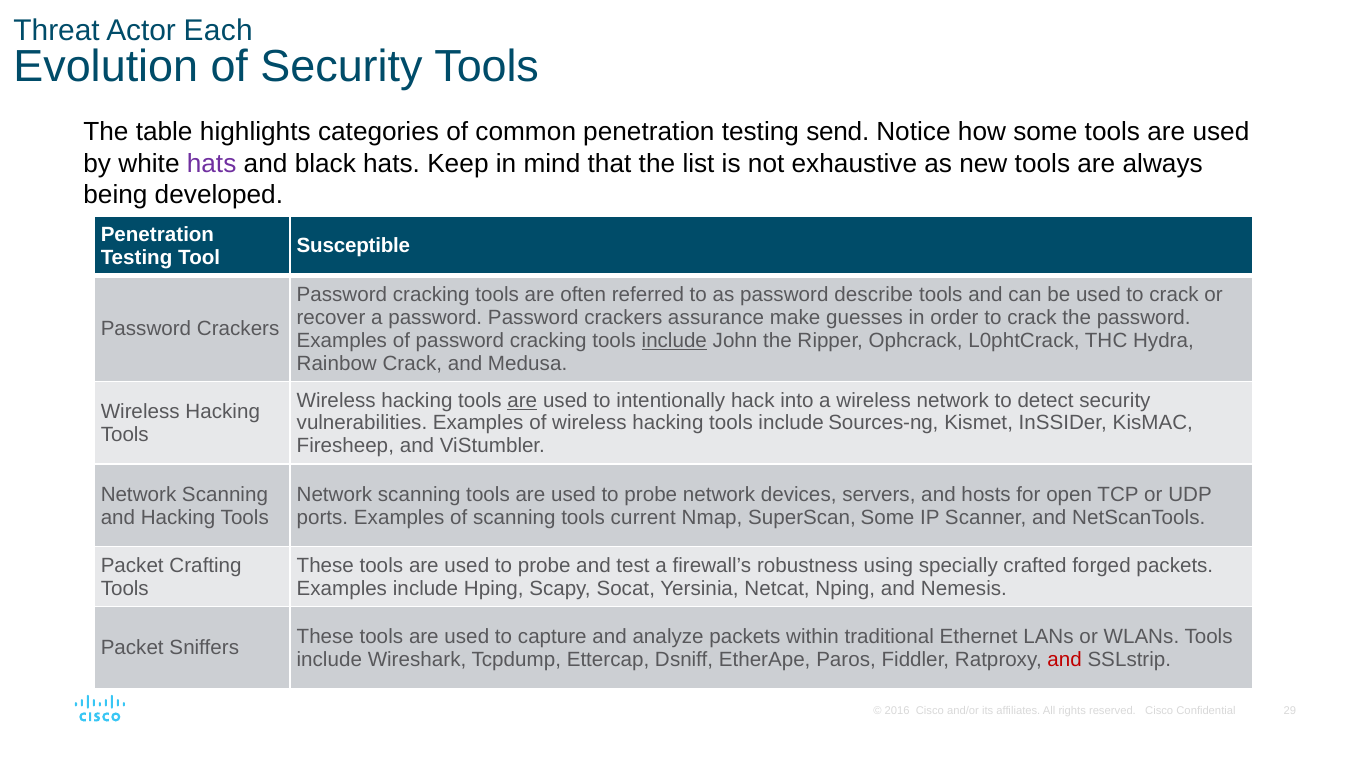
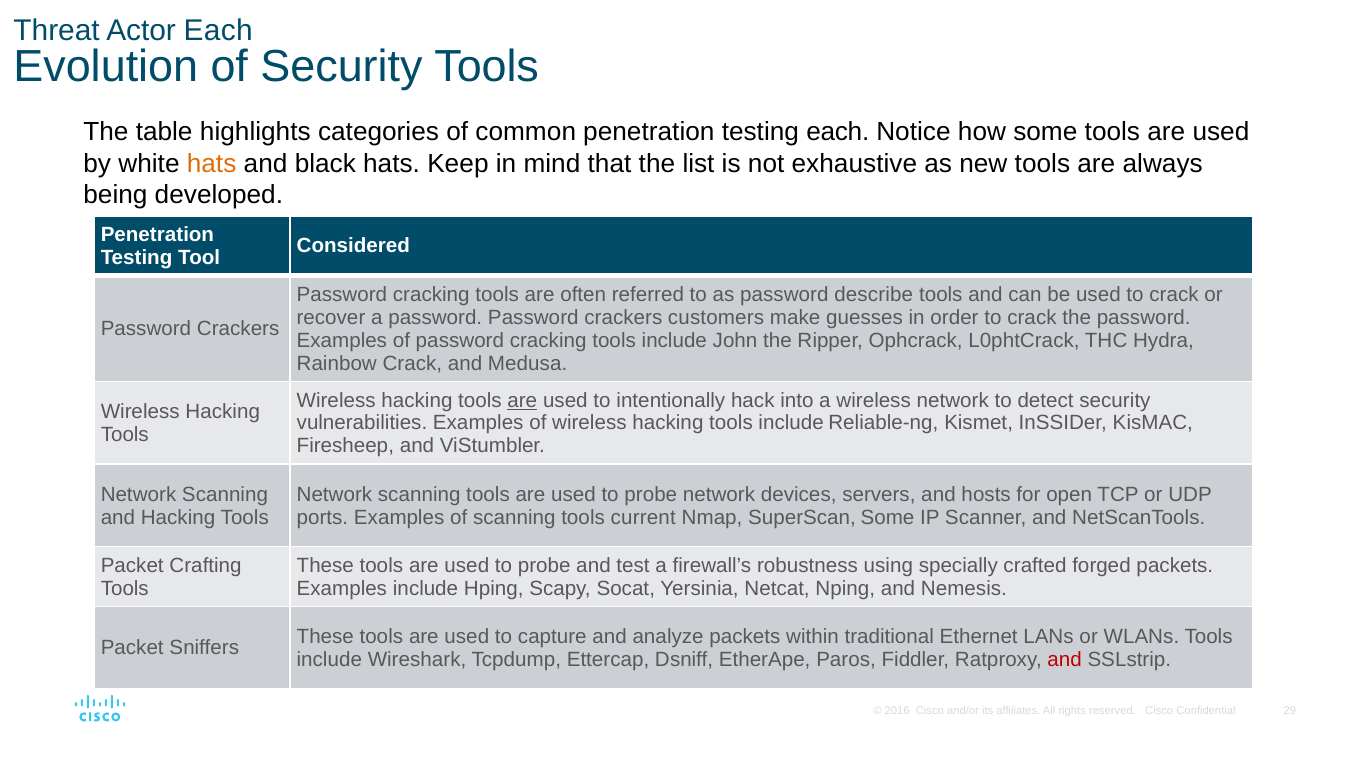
testing send: send -> each
hats at (212, 164) colour: purple -> orange
Susceptible: Susceptible -> Considered
assurance: assurance -> customers
include at (674, 340) underline: present -> none
Sources-ng: Sources-ng -> Reliable-ng
